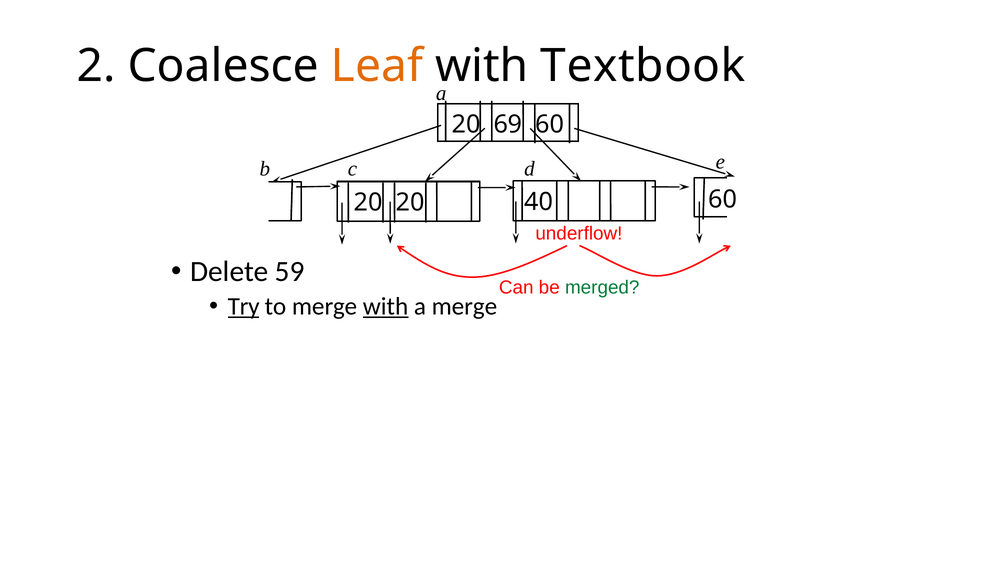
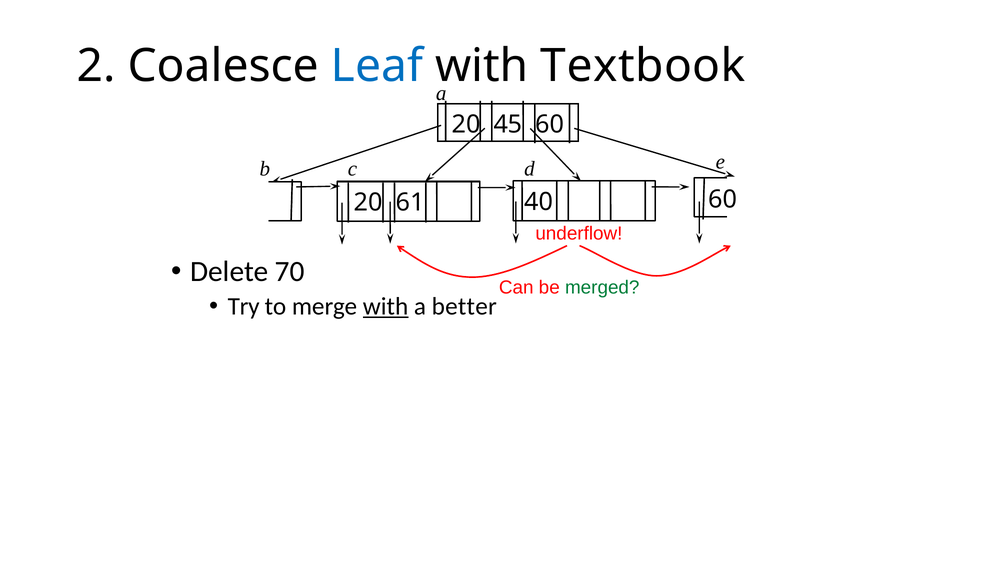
Leaf colour: orange -> blue
69: 69 -> 45
20 20: 20 -> 61
59: 59 -> 70
Try underline: present -> none
a merge: merge -> better
